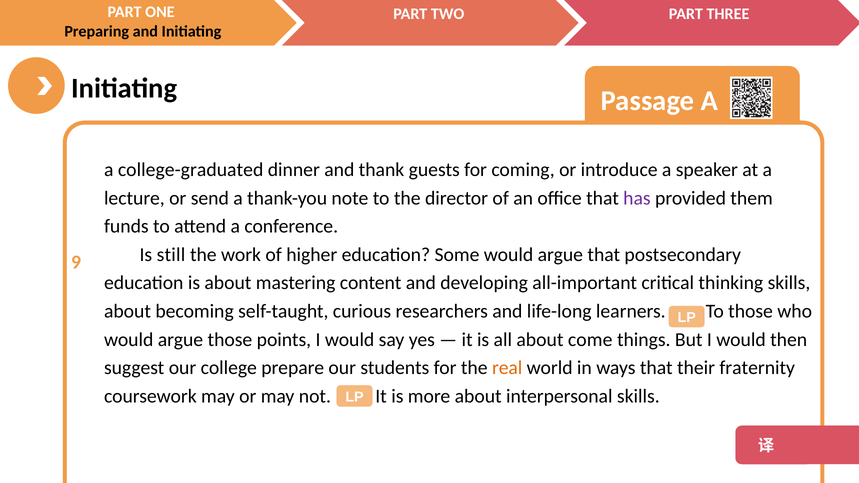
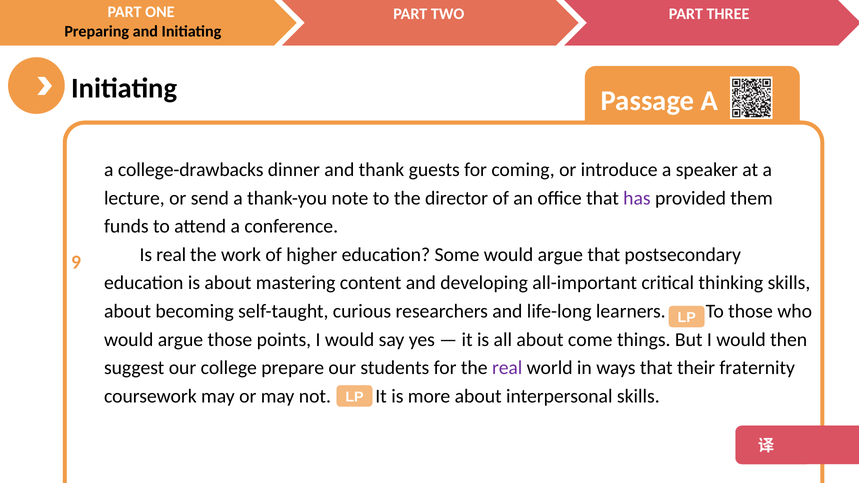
college-graduated: college-graduated -> college-drawbacks
Is still: still -> real
real at (507, 368) colour: orange -> purple
